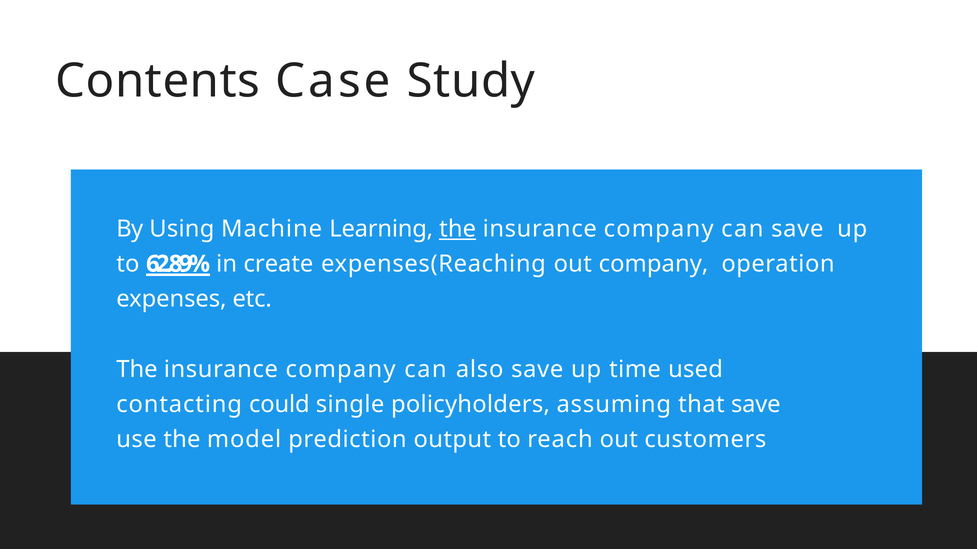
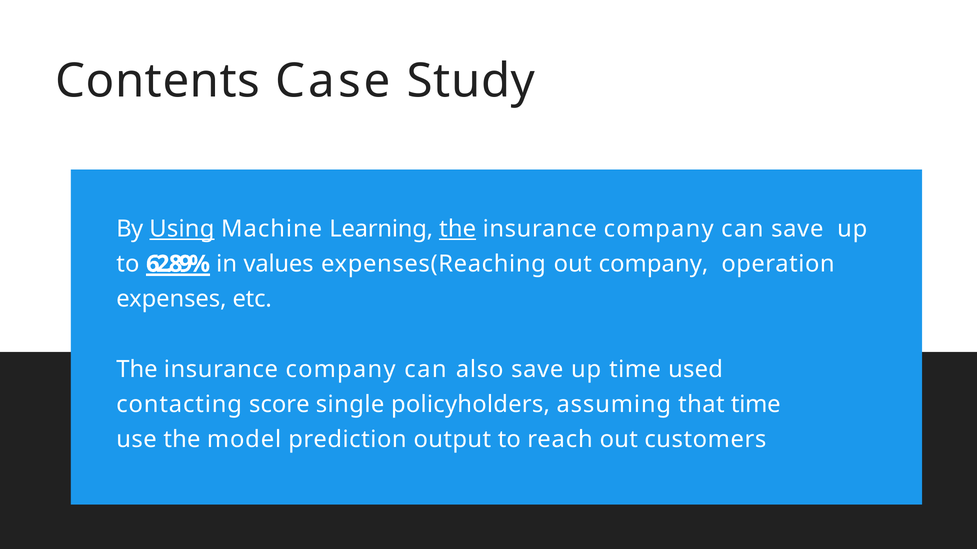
Using underline: none -> present
create: create -> values
could: could -> score
that save: save -> time
